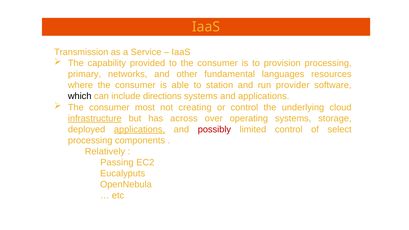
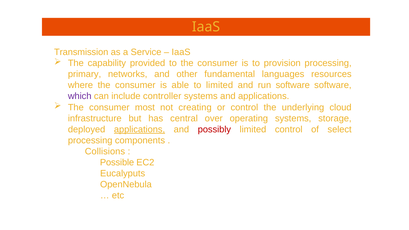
to station: station -> limited
run provider: provider -> software
which colour: black -> purple
directions: directions -> controller
infrastructure underline: present -> none
across: across -> central
Relatively: Relatively -> Collisions
Passing: Passing -> Possible
